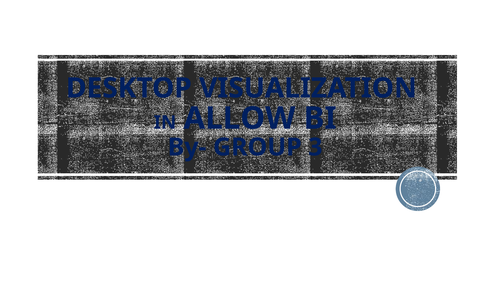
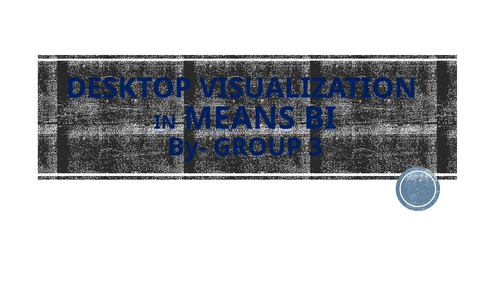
ALLOW: ALLOW -> MEANS
